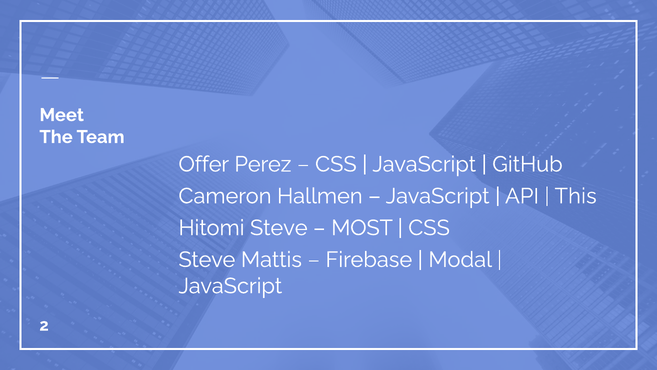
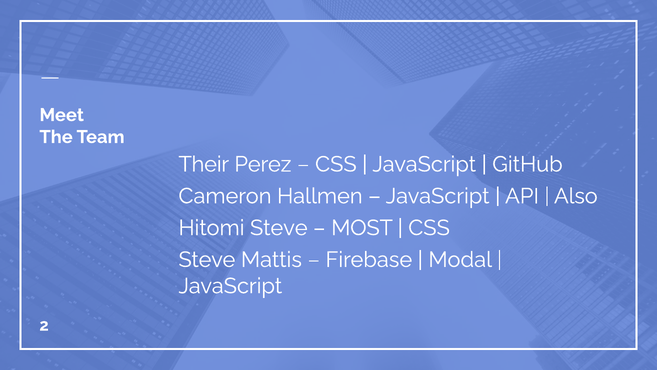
Offer: Offer -> Their
This: This -> Also
